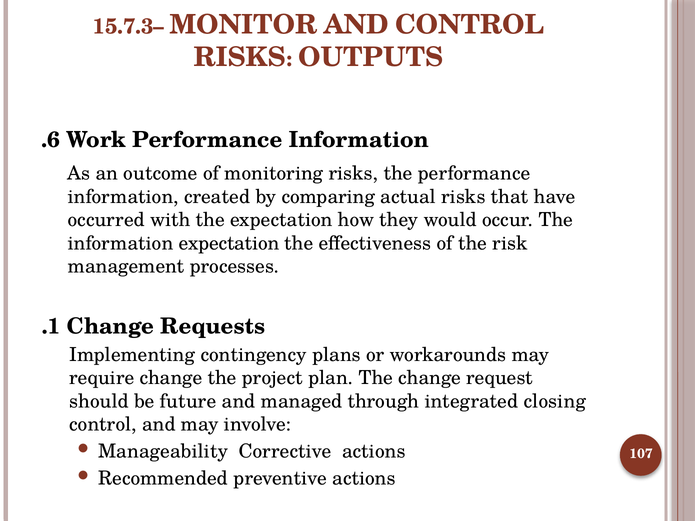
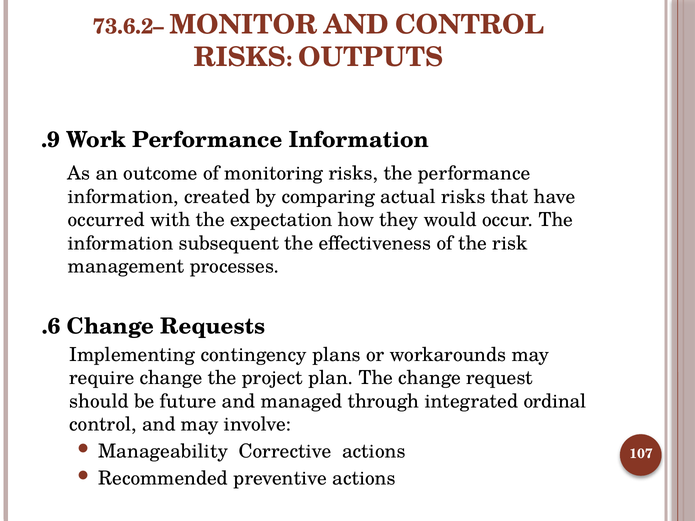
15.7.3–: 15.7.3– -> 73.6.2–
.6: .6 -> .9
information expectation: expectation -> subsequent
.1: .1 -> .6
closing: closing -> ordinal
